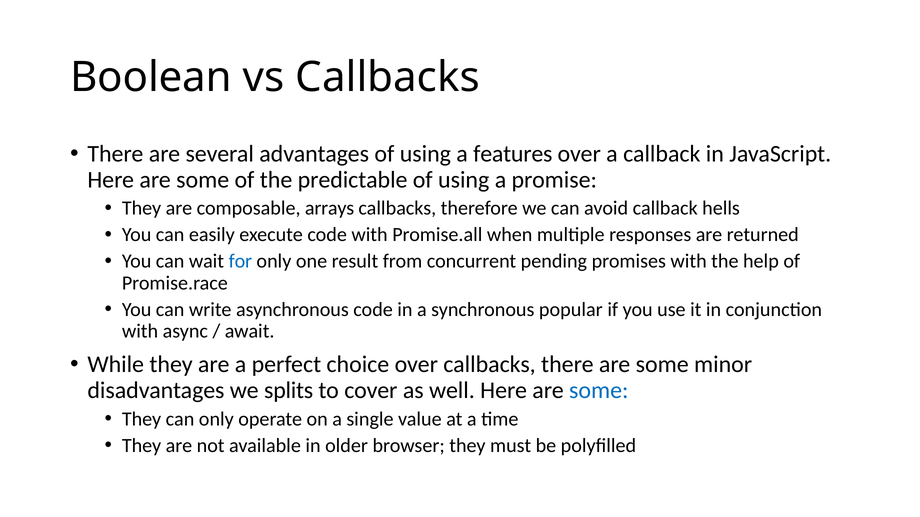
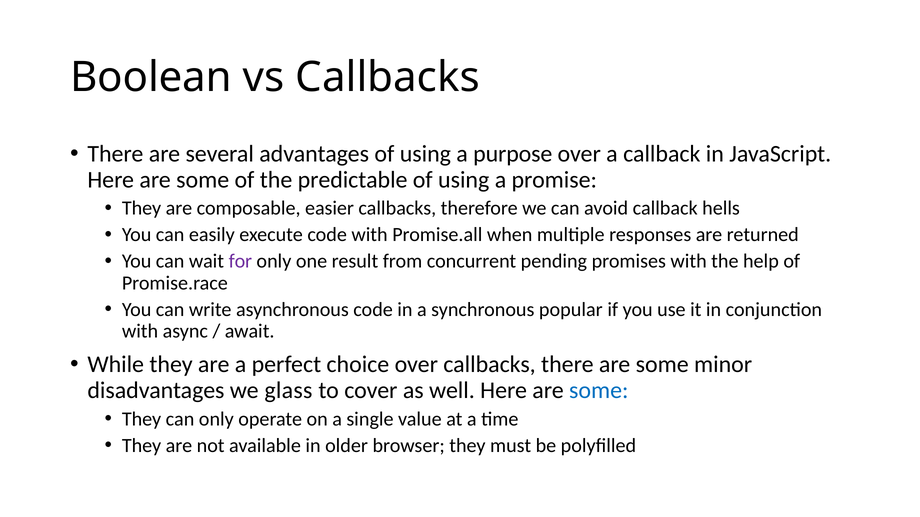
features: features -> purpose
arrays: arrays -> easier
for colour: blue -> purple
splits: splits -> glass
